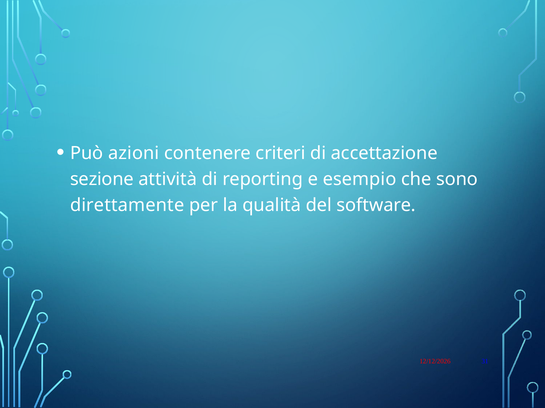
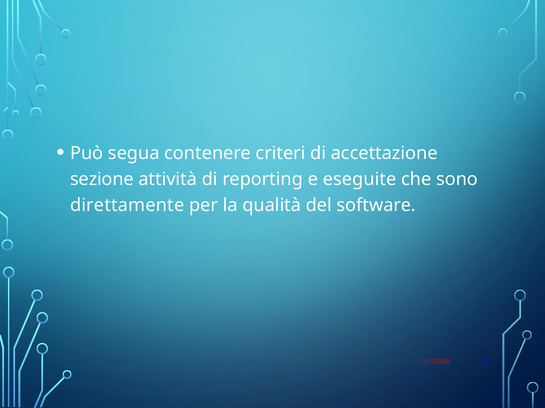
azioni: azioni -> segua
esempio: esempio -> eseguite
